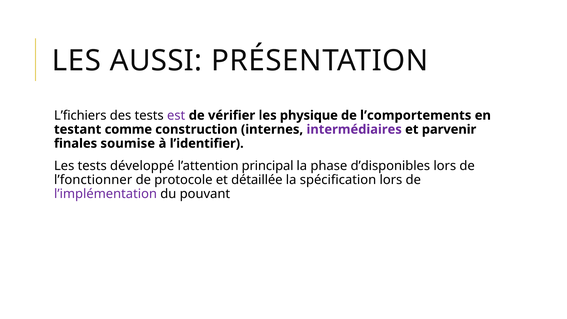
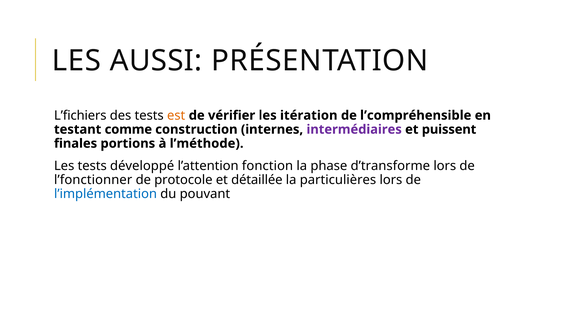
est colour: purple -> orange
physique: physique -> itération
l’comportements: l’comportements -> l’compréhensible
parvenir: parvenir -> puissent
soumise: soumise -> portions
l’identifier: l’identifier -> l’méthode
principal: principal -> fonction
d’disponibles: d’disponibles -> d’transforme
spécification: spécification -> particulières
l’implémentation colour: purple -> blue
